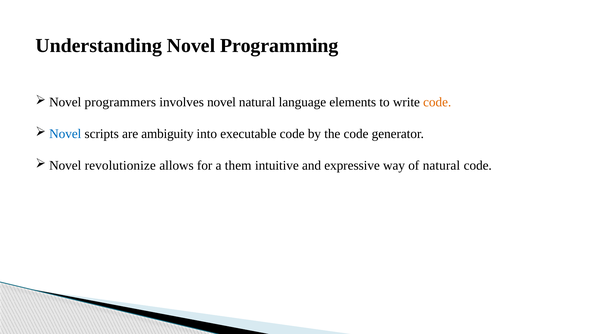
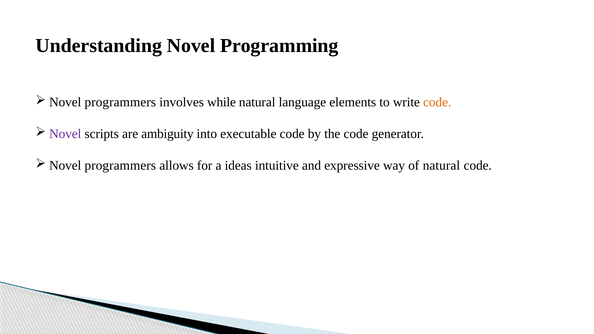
involves novel: novel -> while
Novel at (65, 134) colour: blue -> purple
revolutionize at (120, 166): revolutionize -> programmers
them: them -> ideas
